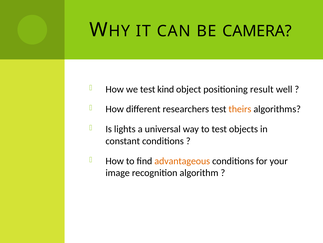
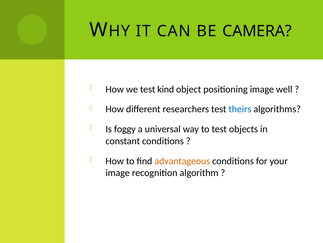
positioning result: result -> image
theirs colour: orange -> blue
lights: lights -> foggy
